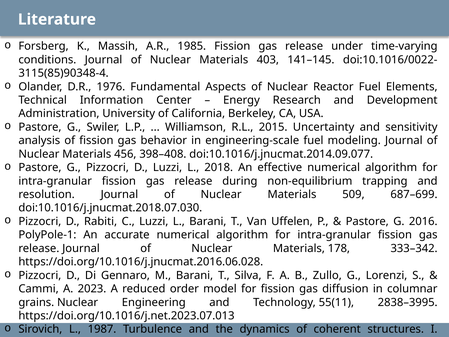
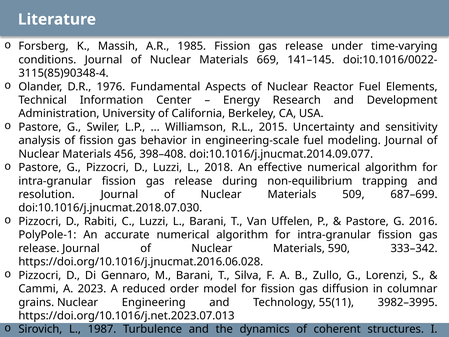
403: 403 -> 669
178: 178 -> 590
2838–3995: 2838–3995 -> 3982–3995
